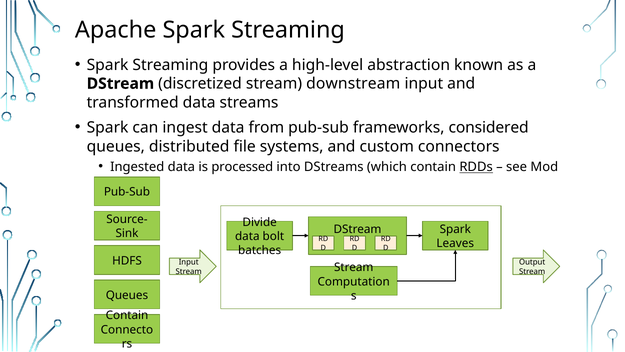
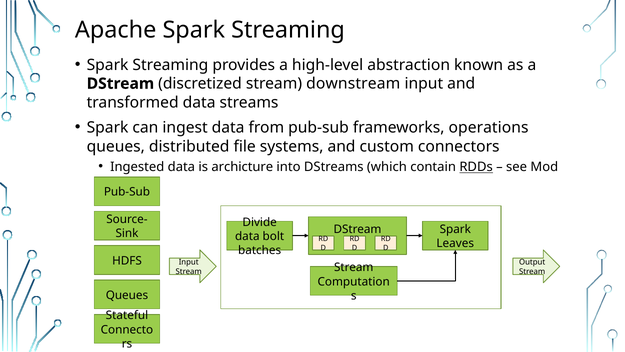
considered: considered -> operations
processed: processed -> archicture
Contain at (127, 315): Contain -> Stateful
